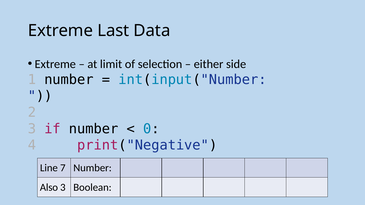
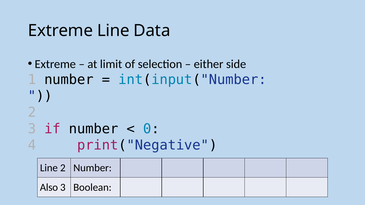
Extreme Last: Last -> Line
Line 7: 7 -> 2
